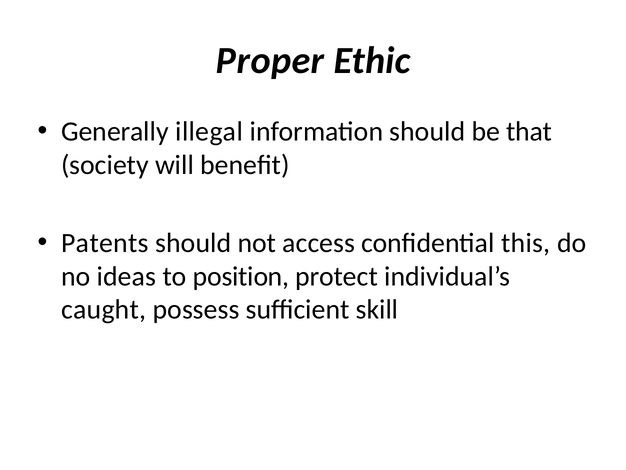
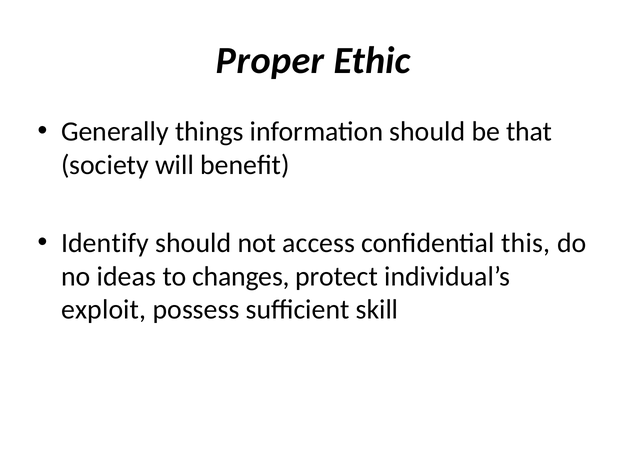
illegal: illegal -> things
Patents: Patents -> Identify
position: position -> changes
caught: caught -> exploit
